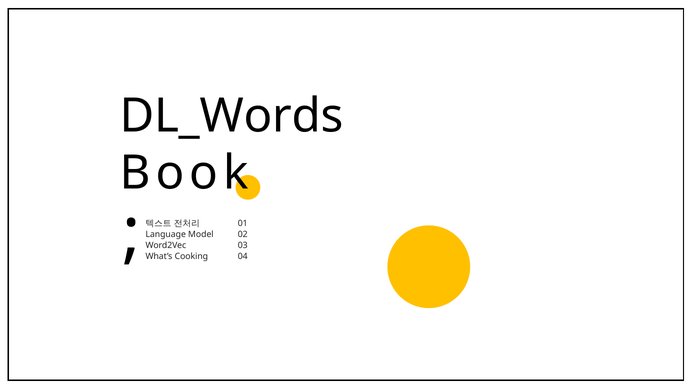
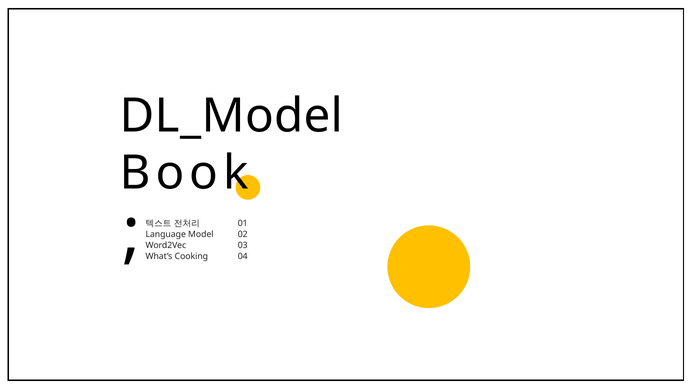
DL_Words: DL_Words -> DL_Model
